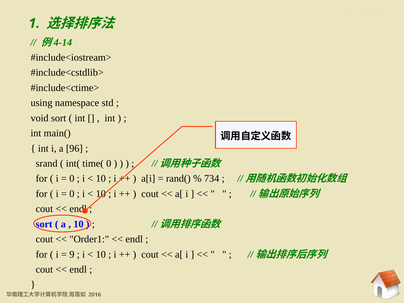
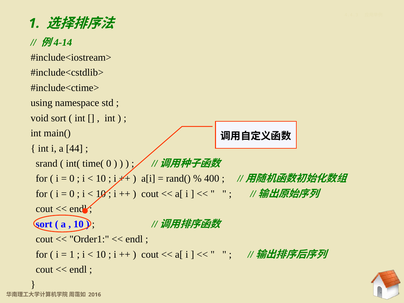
96: 96 -> 44
734: 734 -> 400
9 at (72, 254): 9 -> 1
